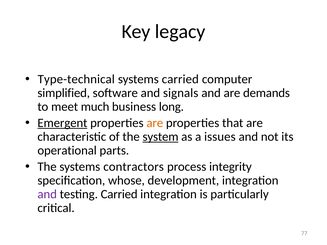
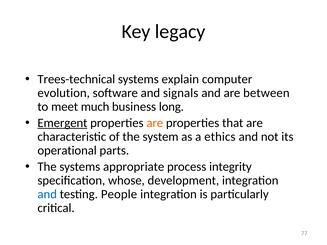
Type-technical: Type-technical -> Trees-technical
systems carried: carried -> explain
simplified: simplified -> evolution
demands: demands -> between
system underline: present -> none
issues: issues -> ethics
contractors: contractors -> appropriate
and at (47, 194) colour: purple -> blue
testing Carried: Carried -> People
